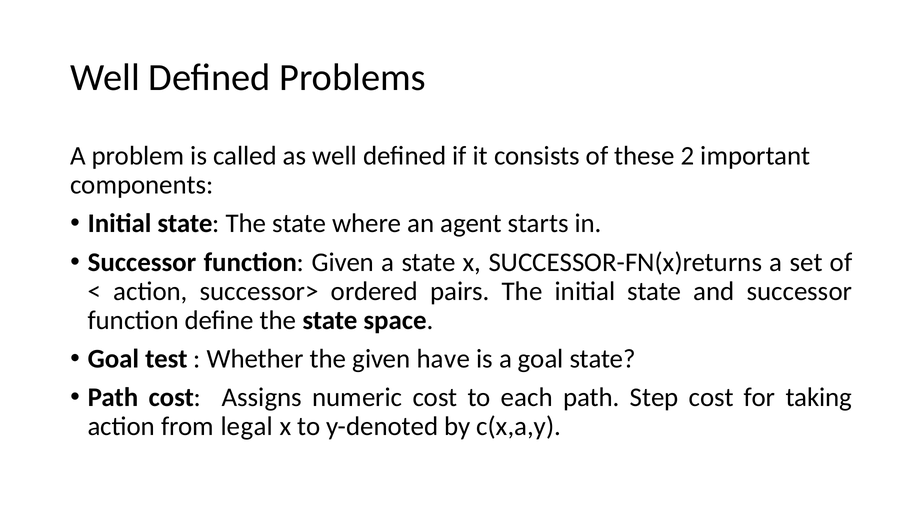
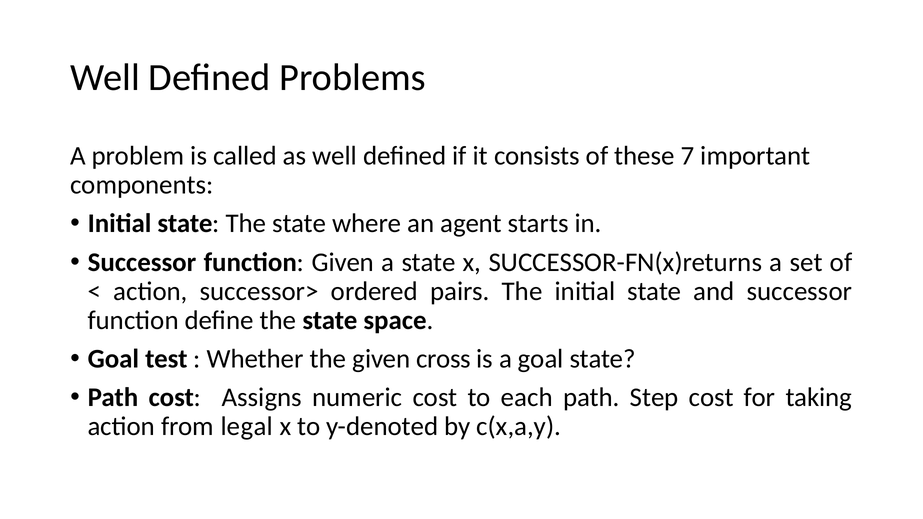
2: 2 -> 7
have: have -> cross
